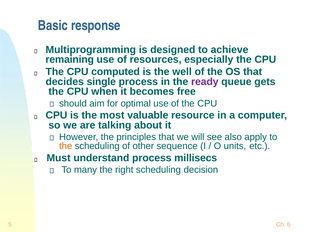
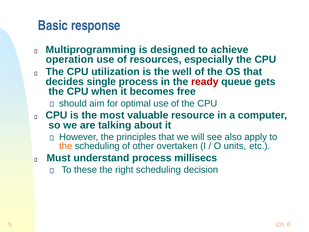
remaining: remaining -> operation
computed: computed -> utilization
ready colour: purple -> red
sequence: sequence -> overtaken
many: many -> these
